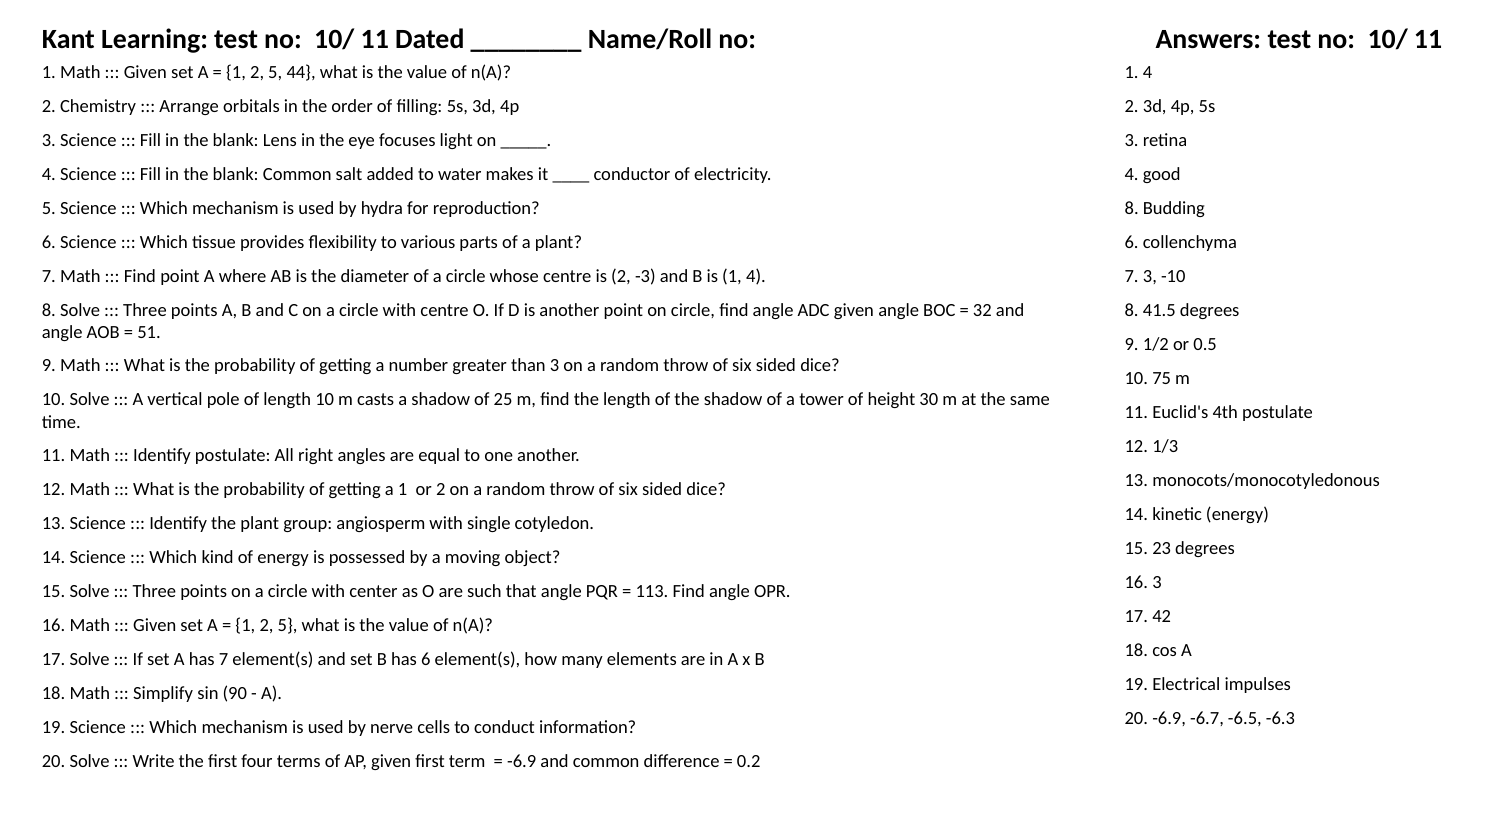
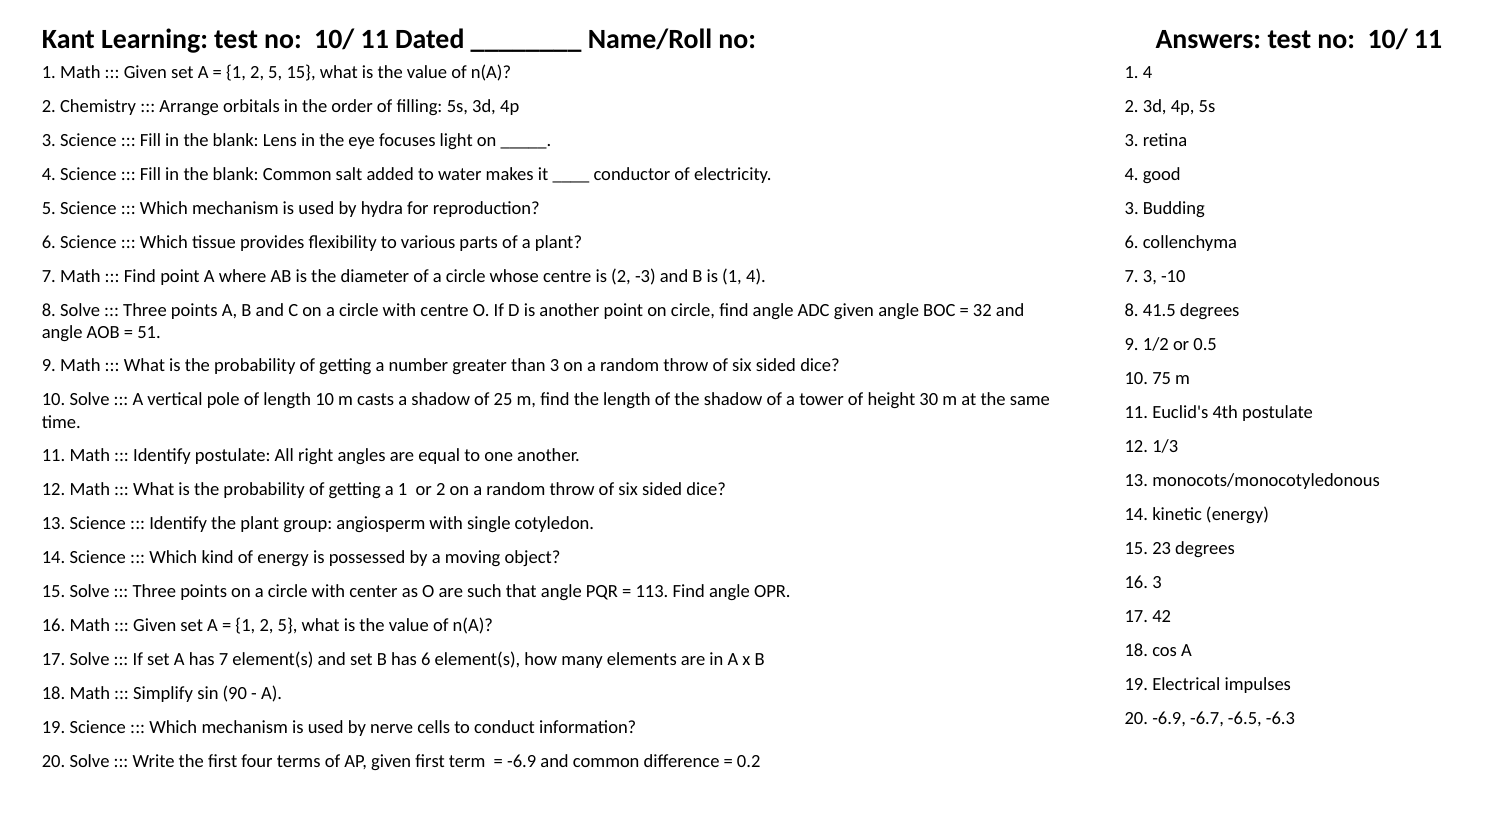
5 44: 44 -> 15
reproduction 8: 8 -> 3
